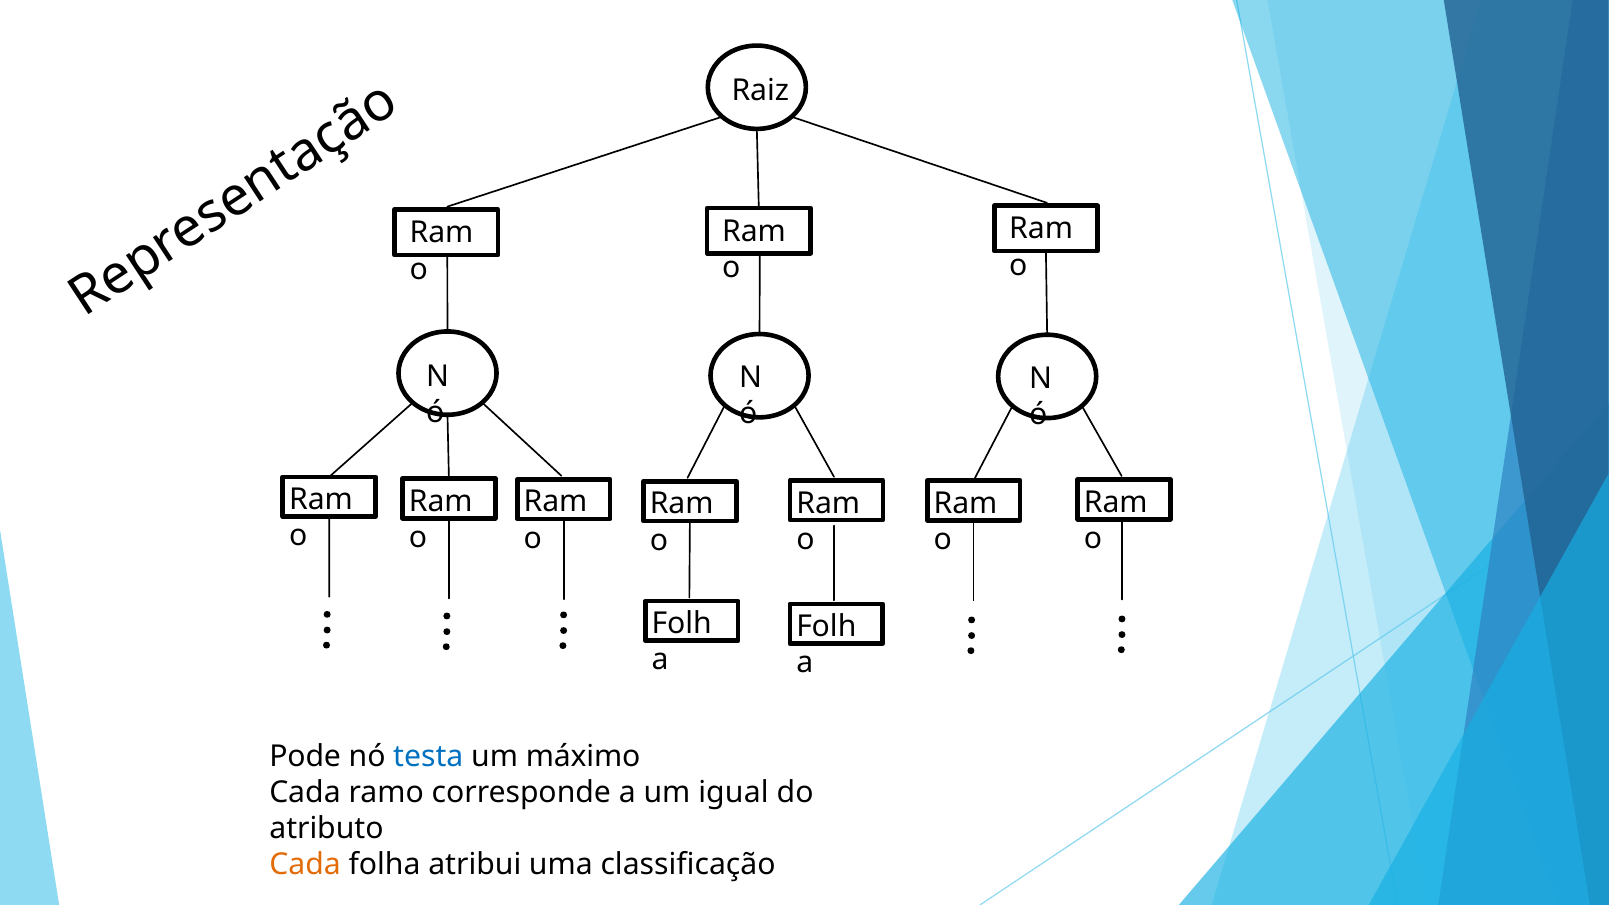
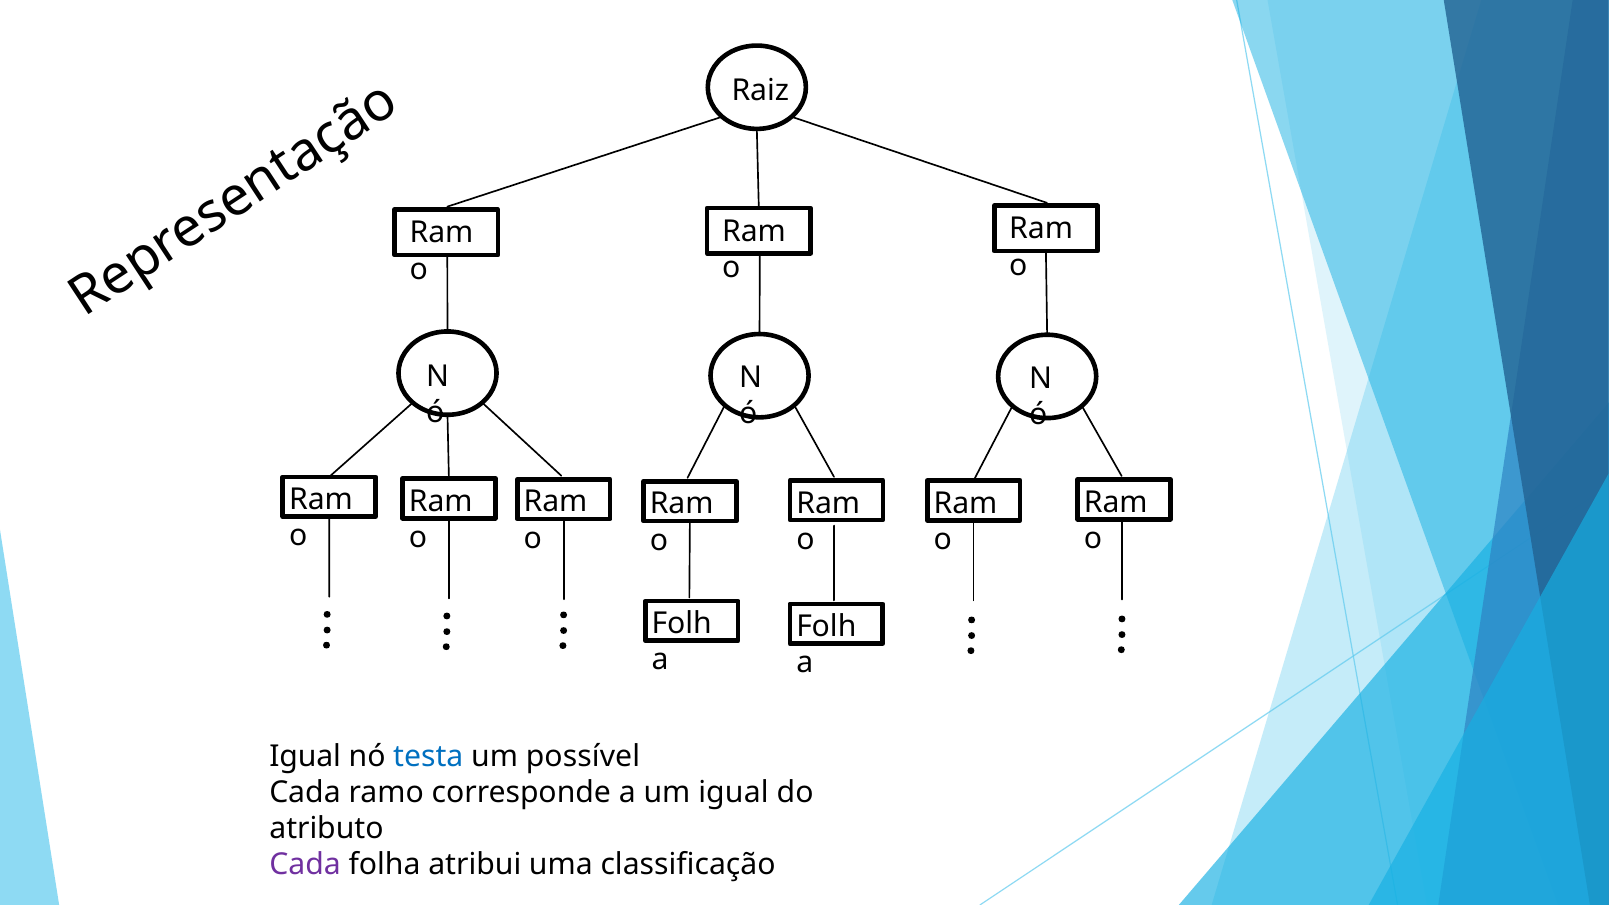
Pode at (305, 756): Pode -> Igual
máximo: máximo -> possível
Cada at (305, 865) colour: orange -> purple
